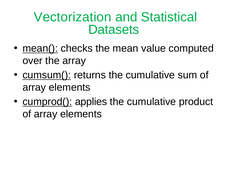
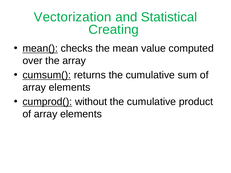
Datasets: Datasets -> Creating
applies: applies -> without
